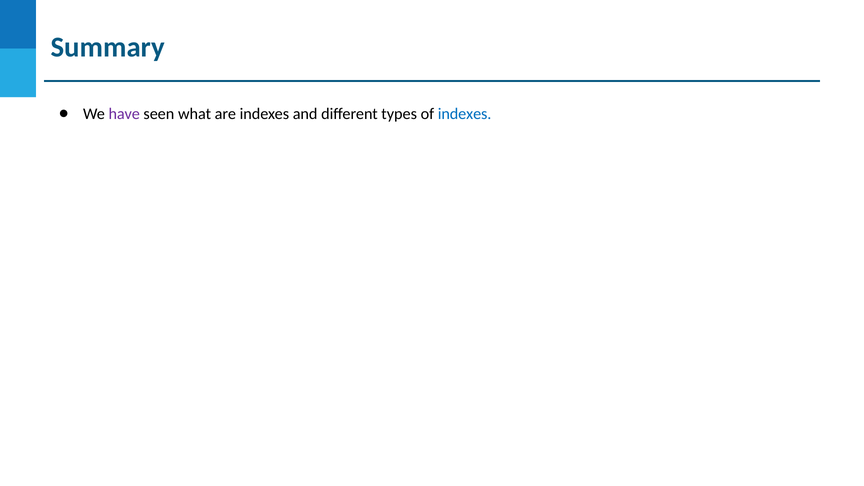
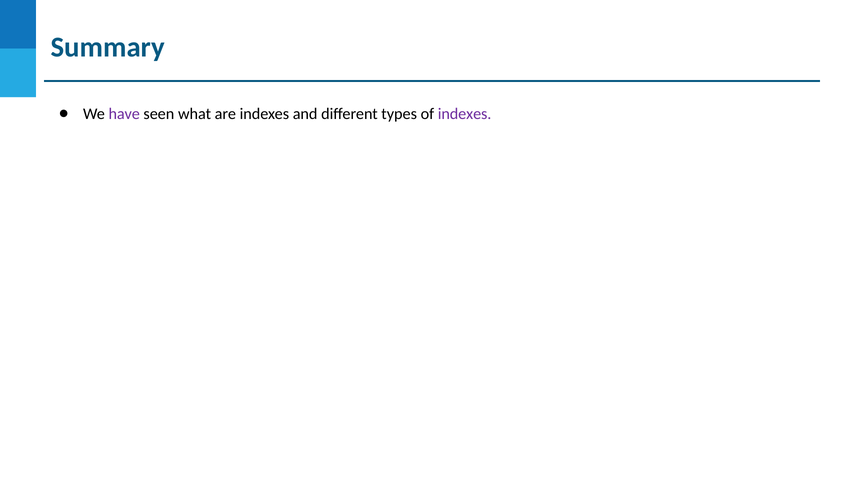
indexes at (465, 114) colour: blue -> purple
